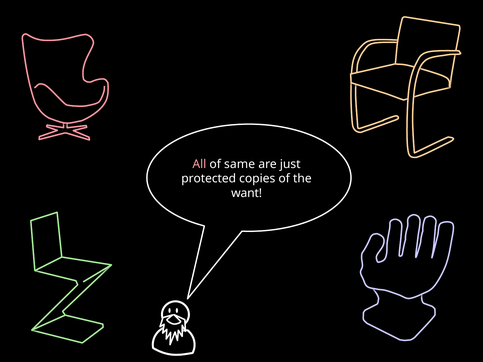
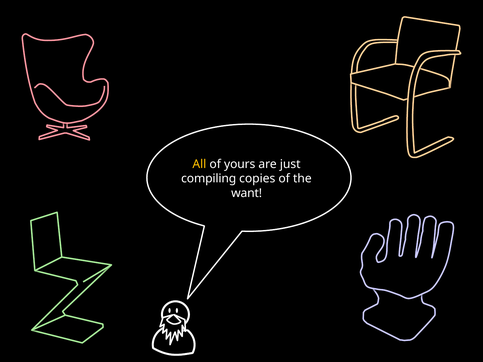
All colour: pink -> yellow
same: same -> yours
protected: protected -> compiling
